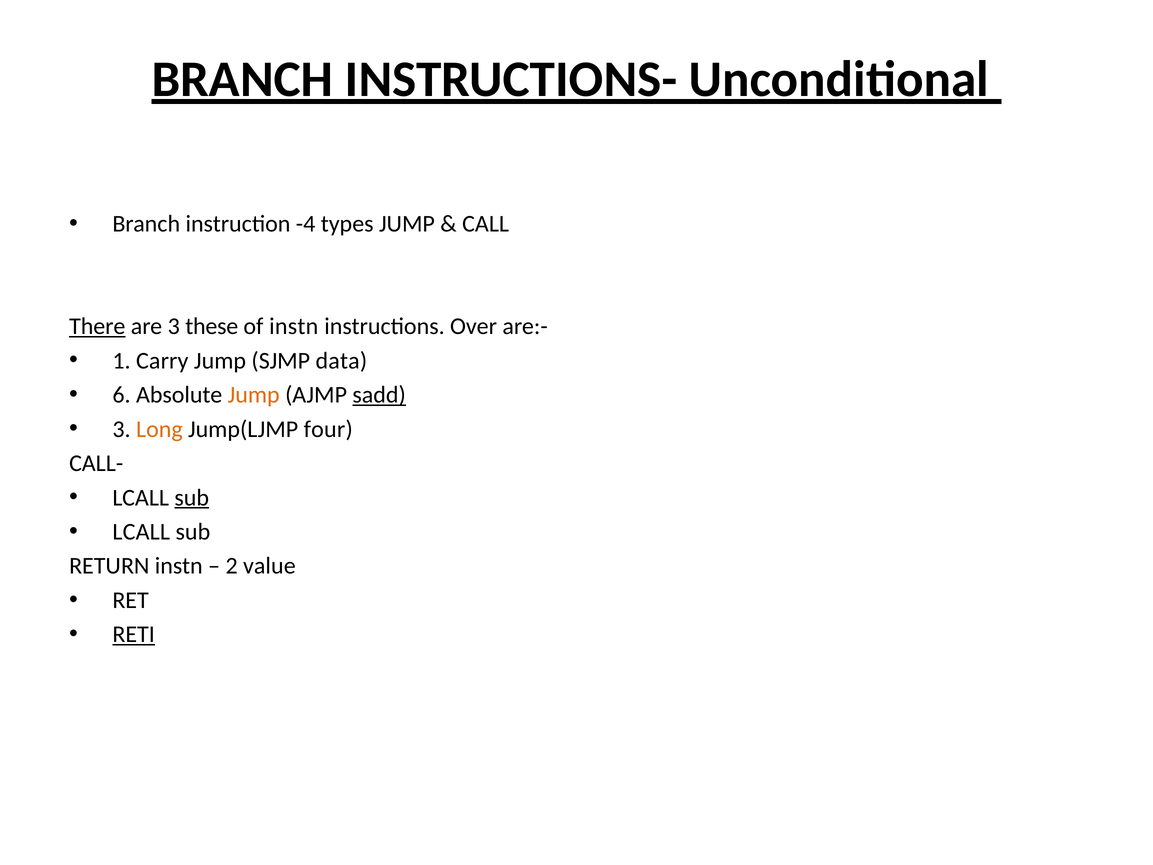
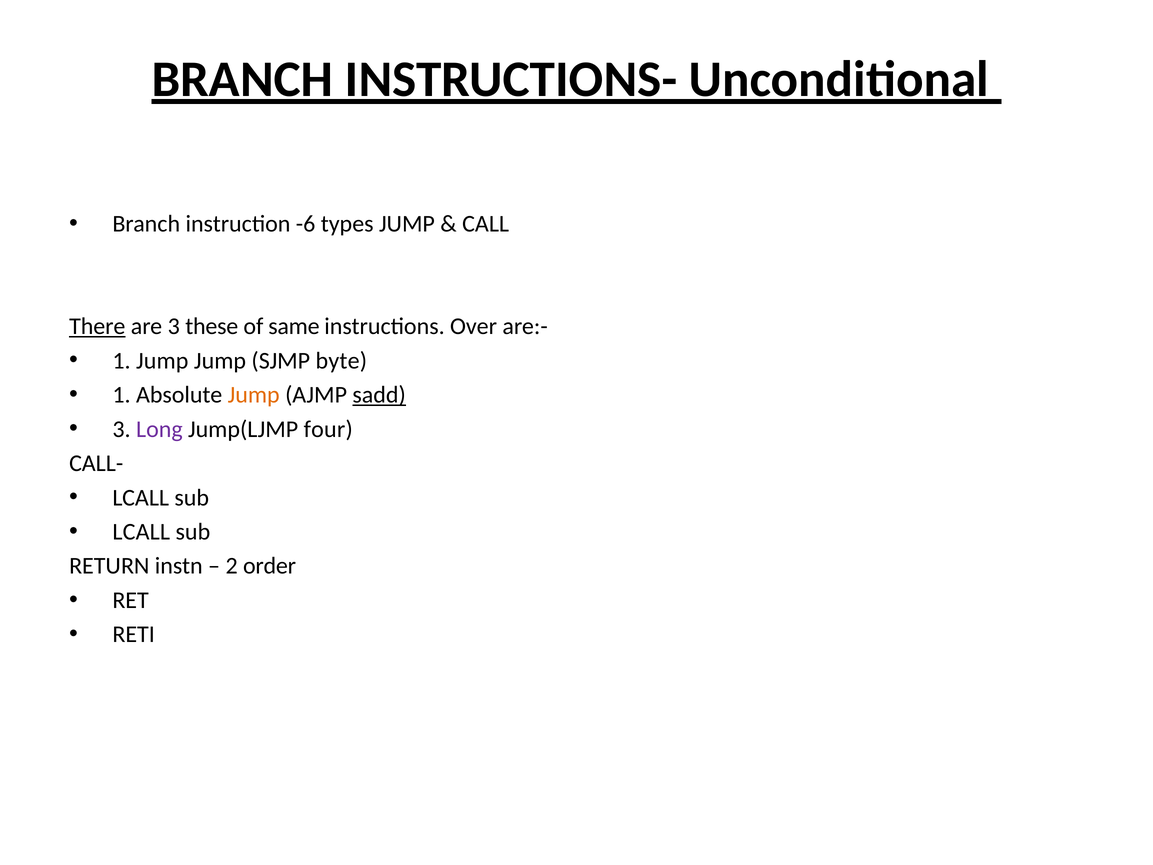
-4: -4 -> -6
of instn: instn -> same
1 Carry: Carry -> Jump
data: data -> byte
6 at (122, 395): 6 -> 1
Long colour: orange -> purple
sub at (192, 497) underline: present -> none
value: value -> order
RETI underline: present -> none
